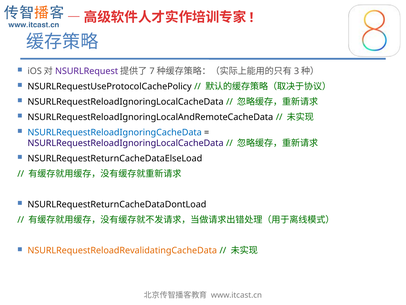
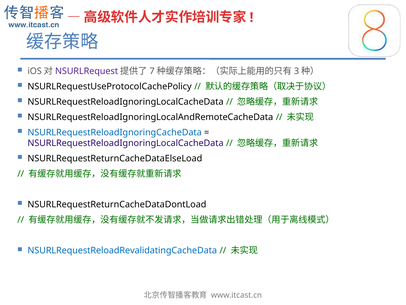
NSURLRequestReloadRevalidatingCacheData colour: orange -> blue
